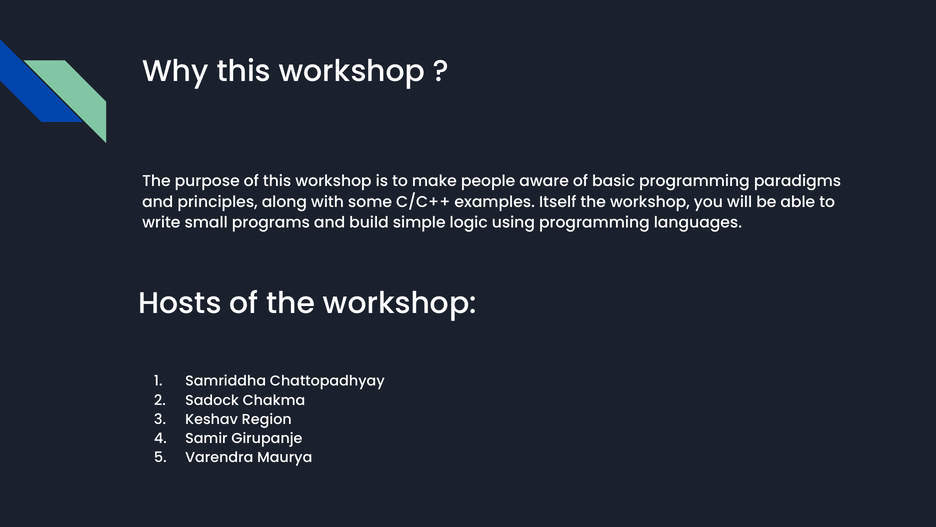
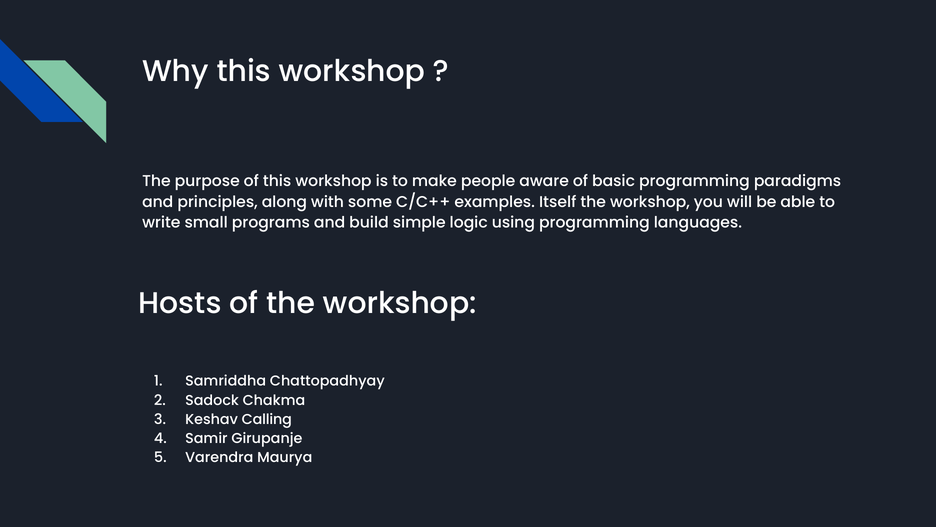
Region: Region -> Calling
